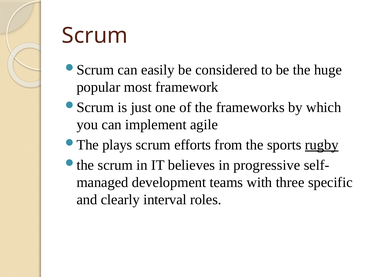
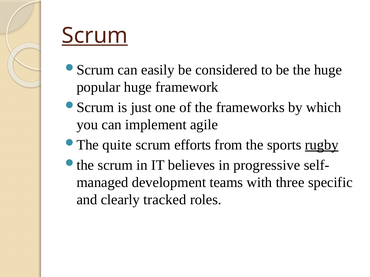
Scrum at (95, 36) underline: none -> present
popular most: most -> huge
plays: plays -> quite
interval: interval -> tracked
